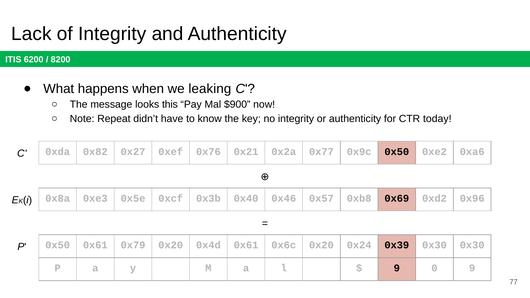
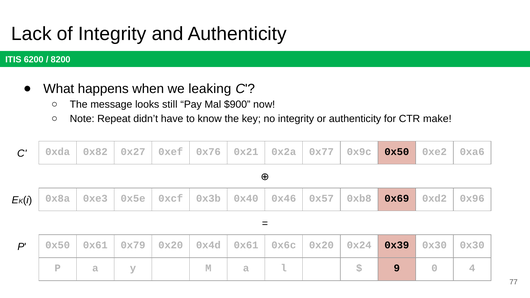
this: this -> still
today: today -> make
0 9: 9 -> 4
